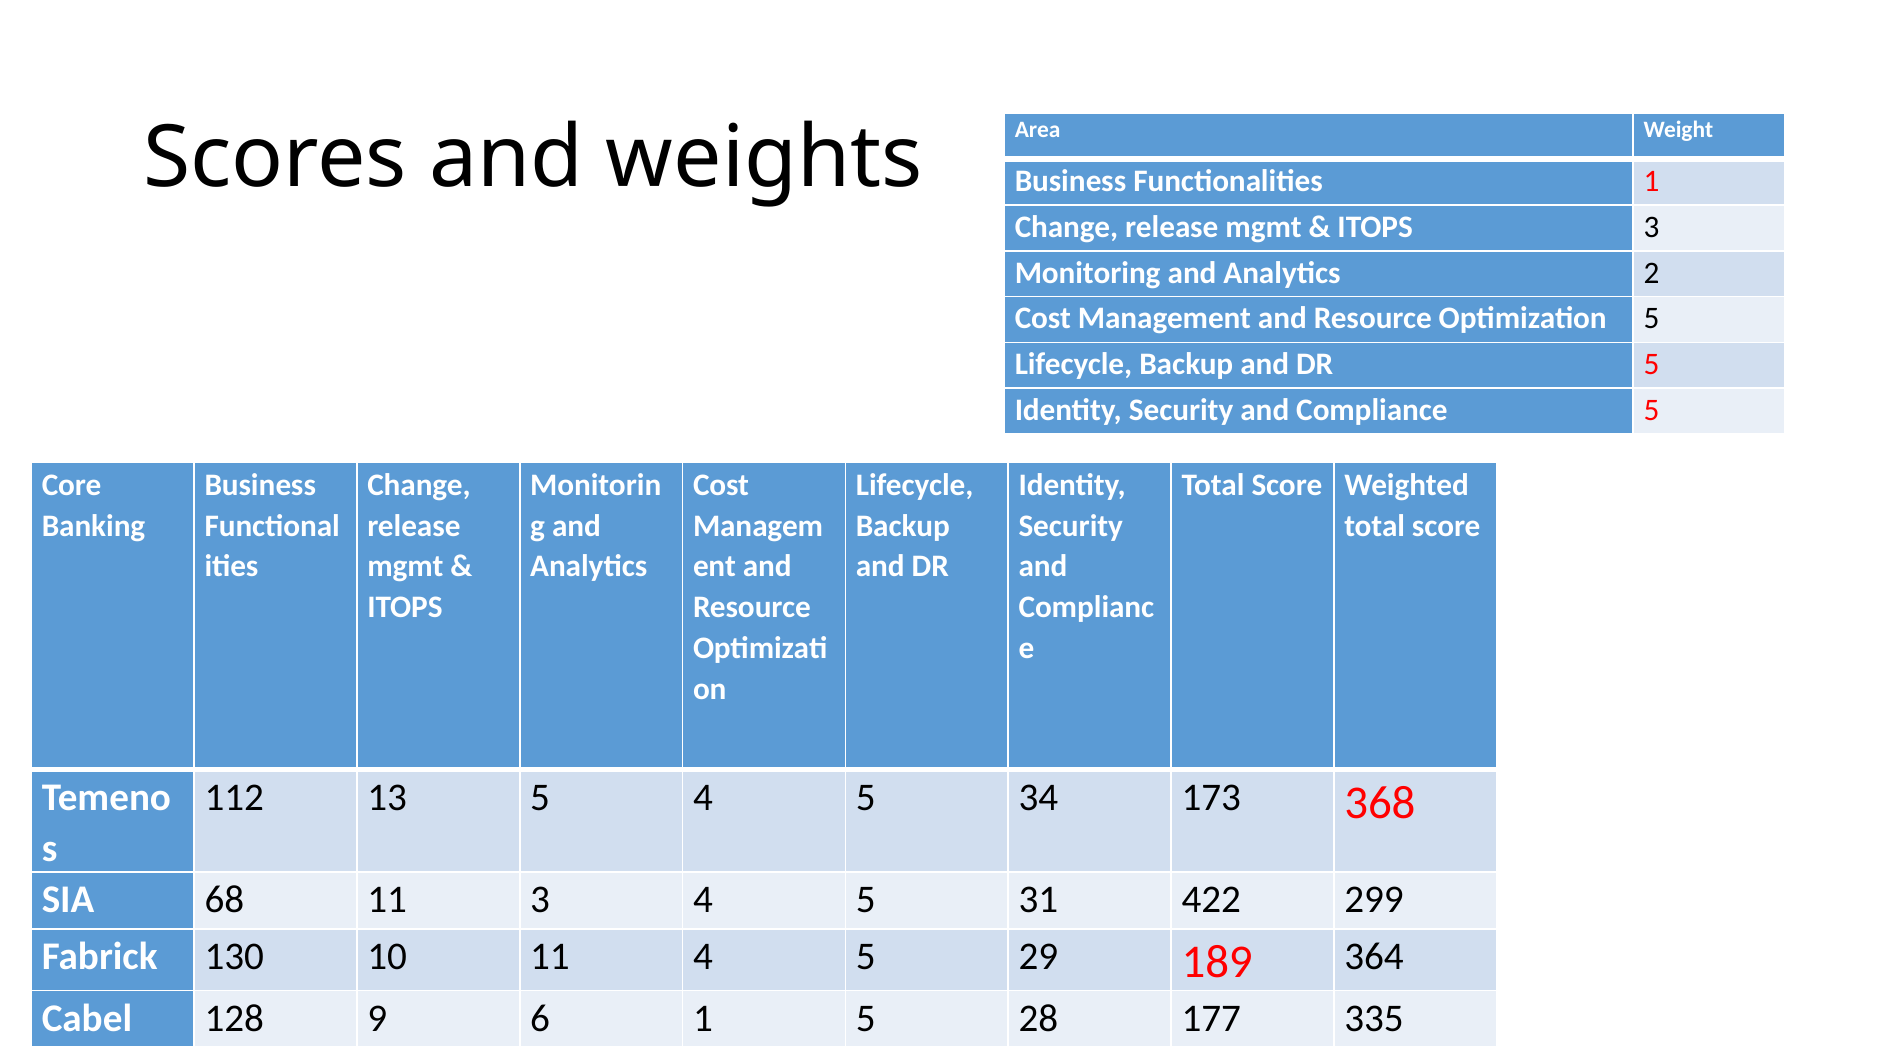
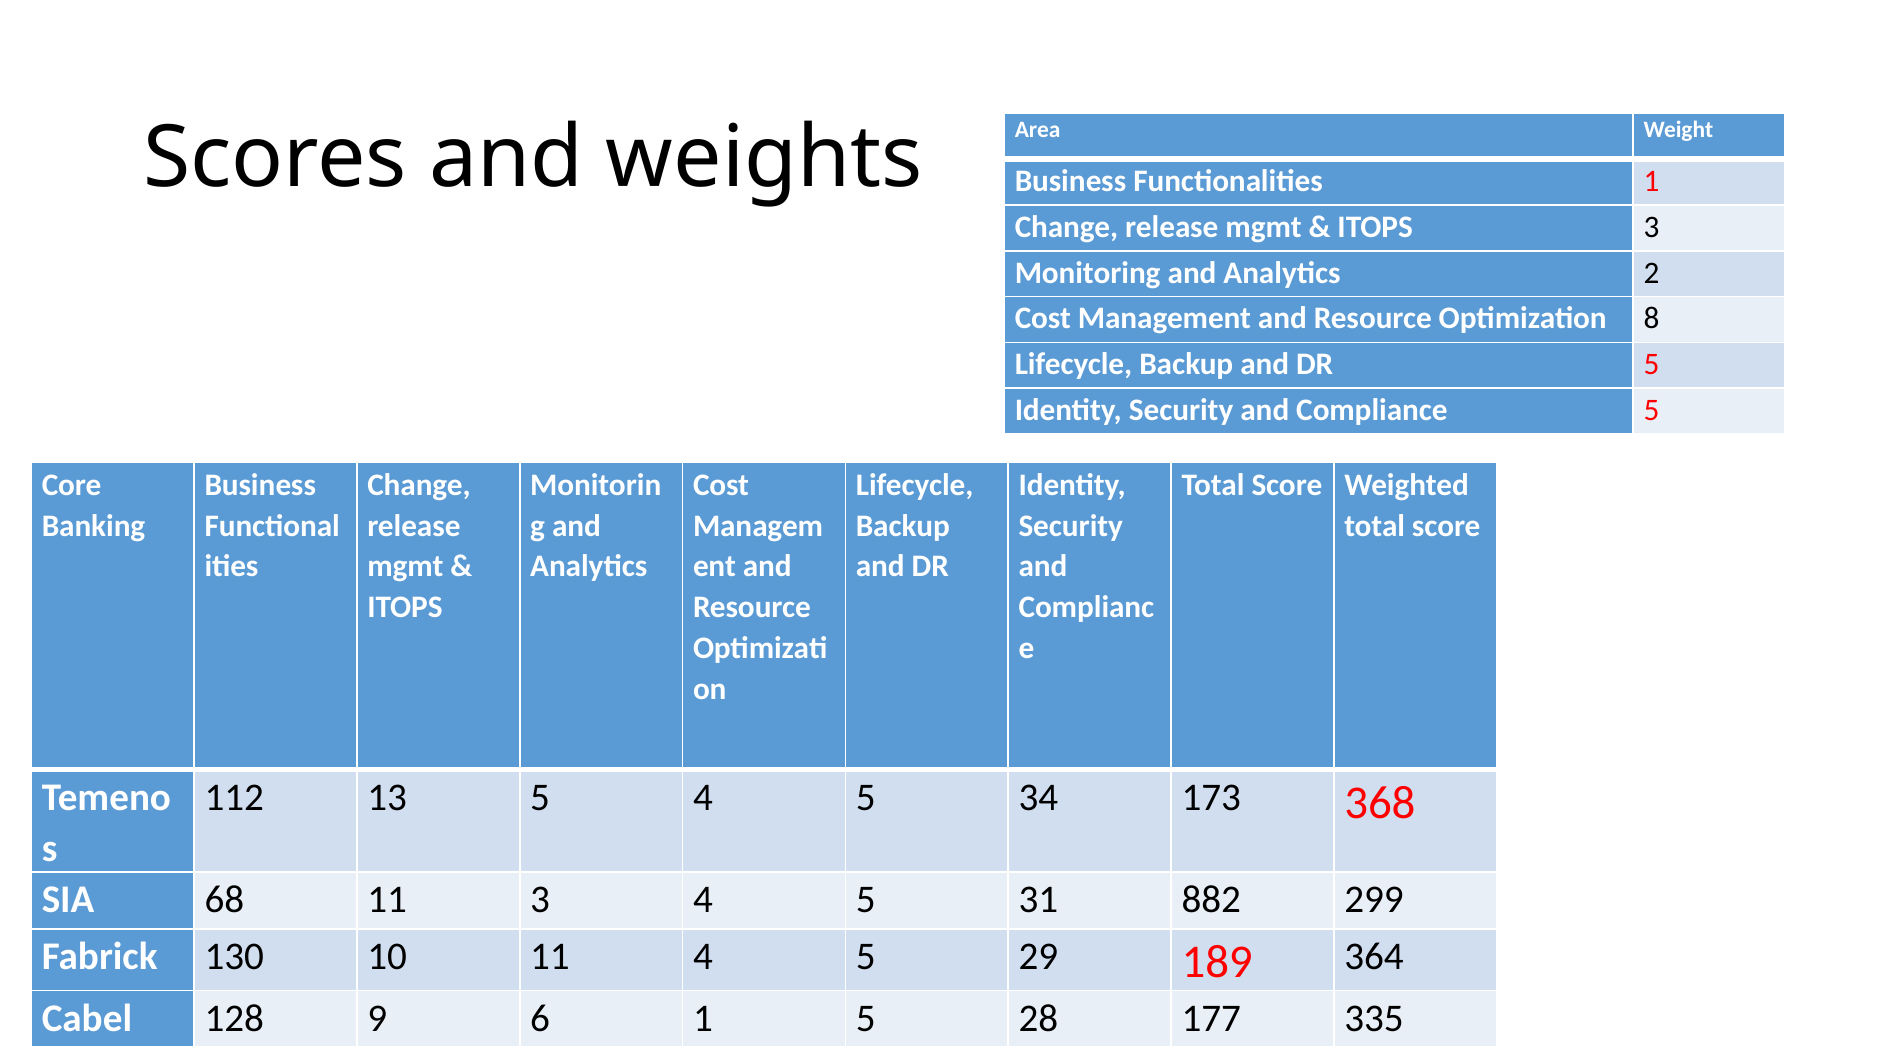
Optimization 5: 5 -> 8
422: 422 -> 882
